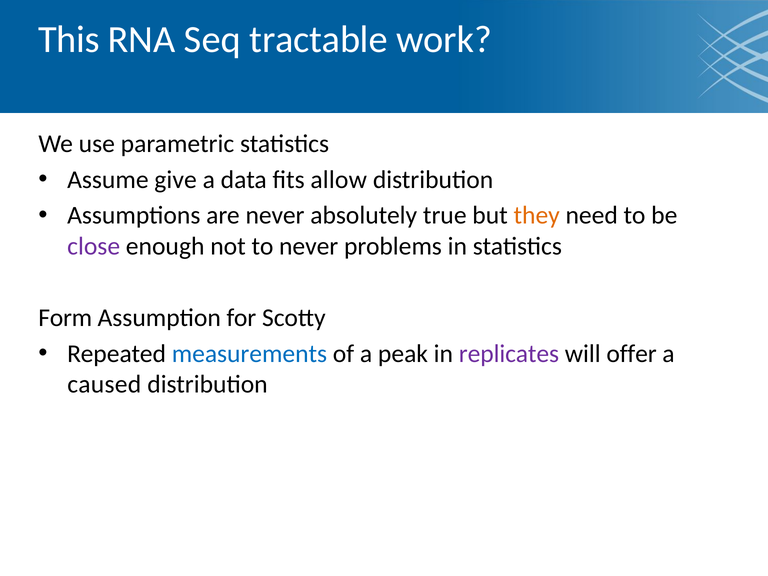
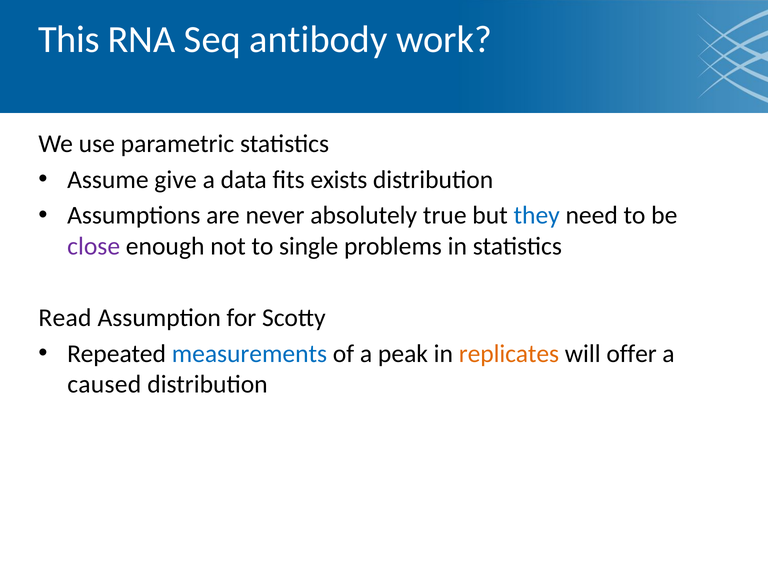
tractable: tractable -> antibody
allow: allow -> exists
they colour: orange -> blue
to never: never -> single
Form: Form -> Read
replicates colour: purple -> orange
